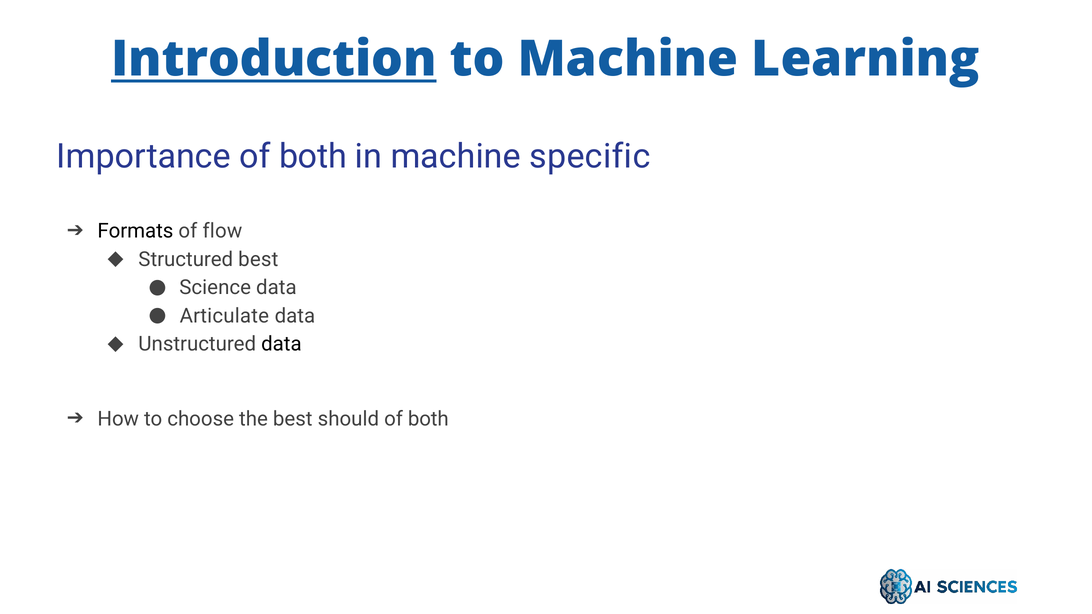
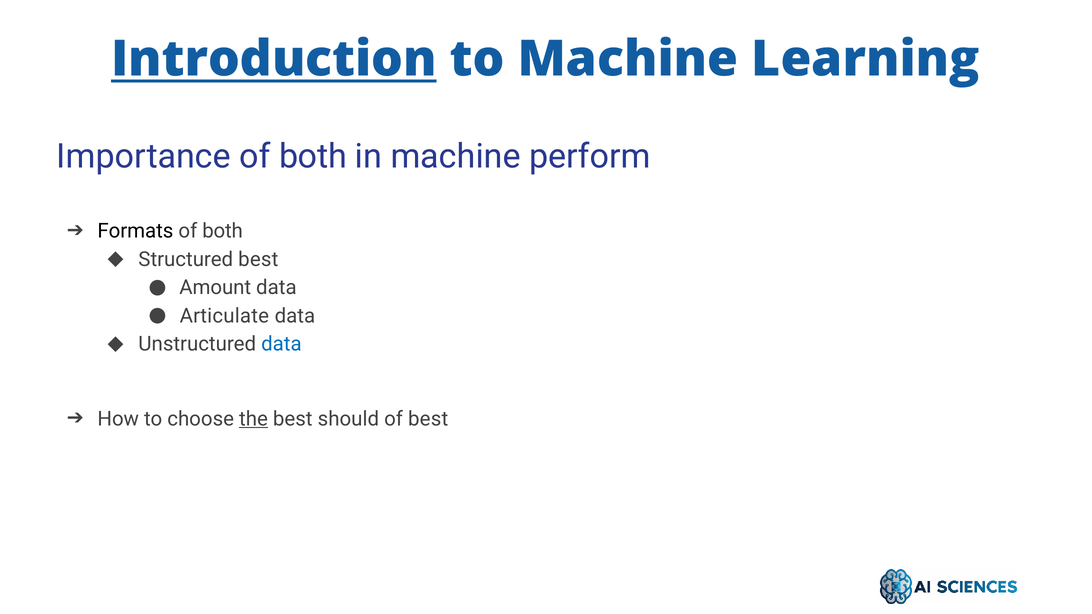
specific: specific -> perform
flow at (222, 231): flow -> both
Science: Science -> Amount
data at (281, 344) colour: black -> blue
the underline: none -> present
both at (428, 419): both -> best
